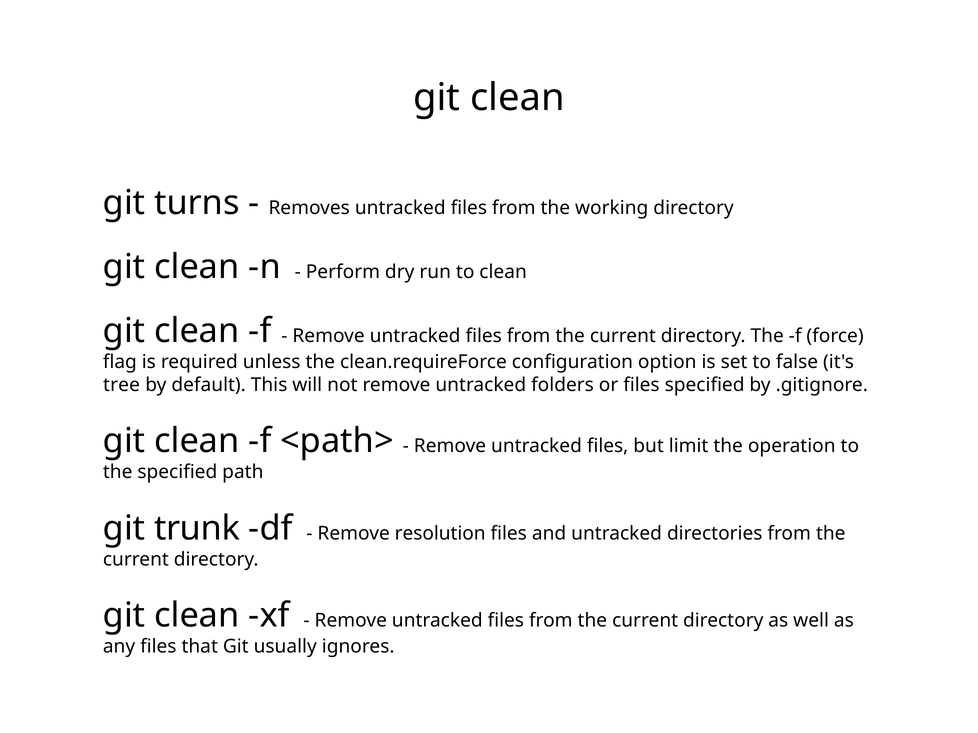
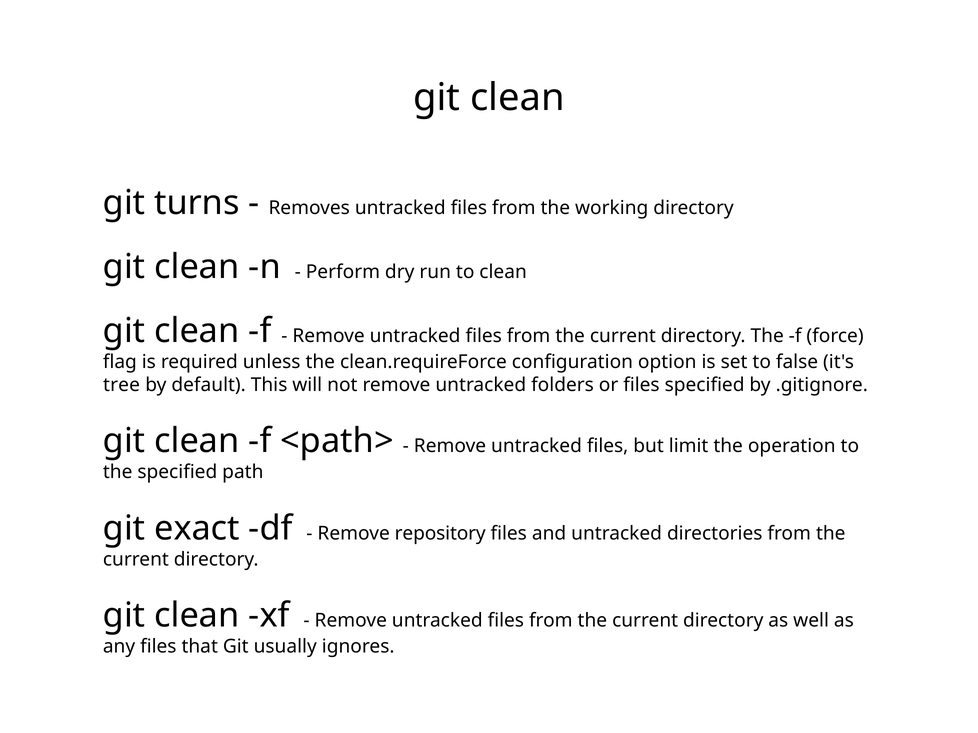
trunk: trunk -> exact
resolution: resolution -> repository
